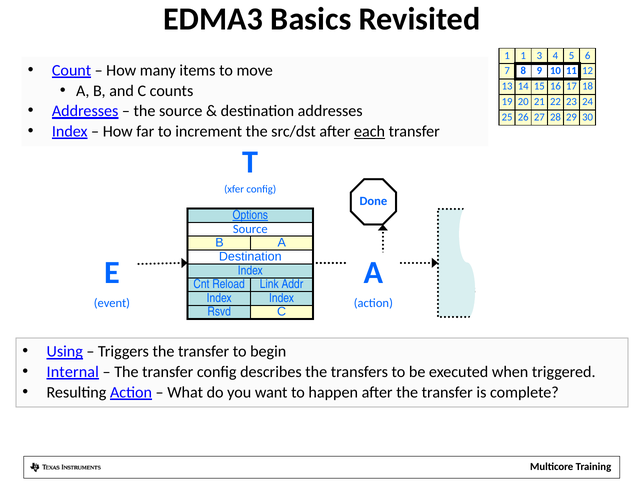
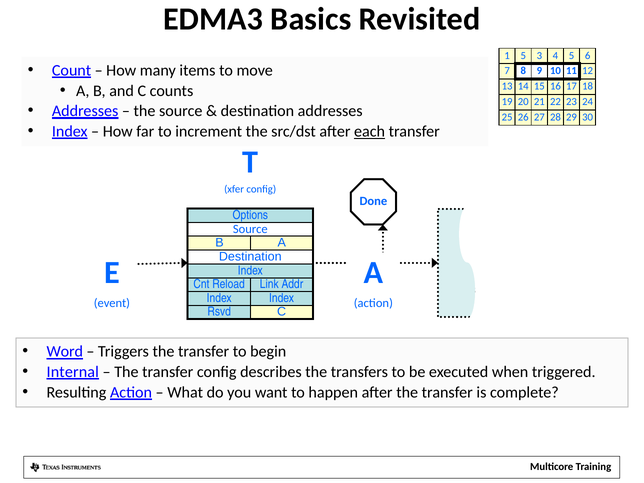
1 1: 1 -> 5
Options underline: present -> none
Using: Using -> Word
